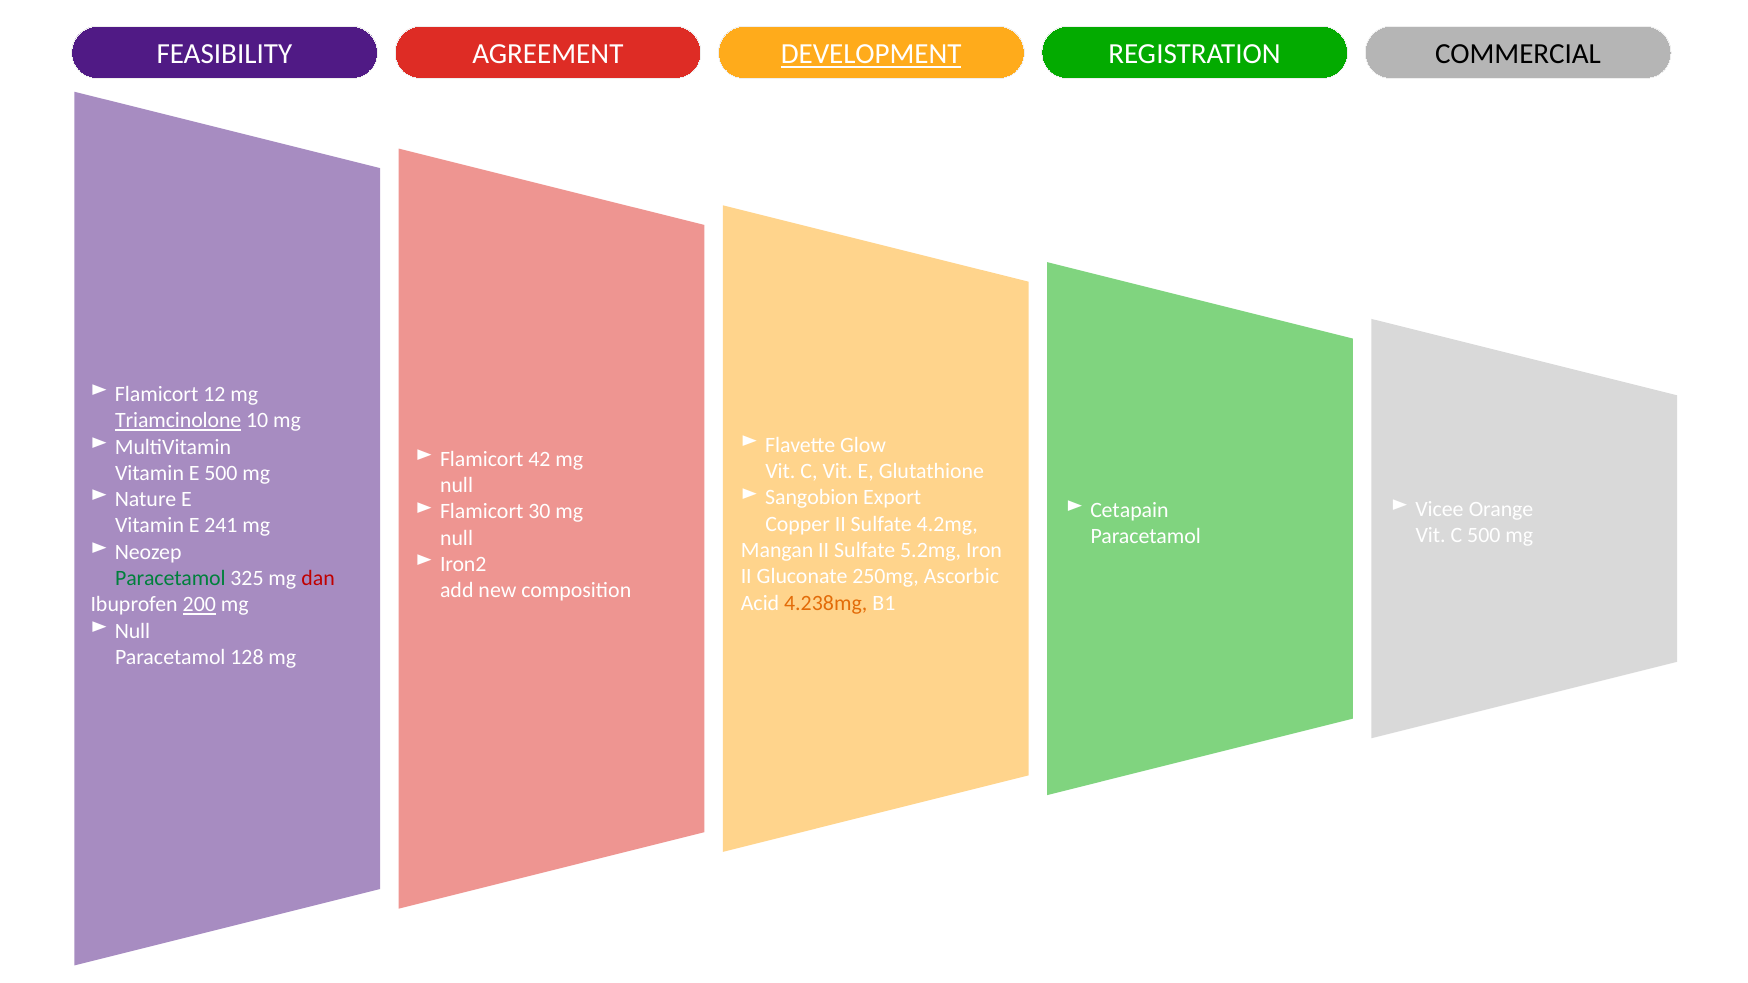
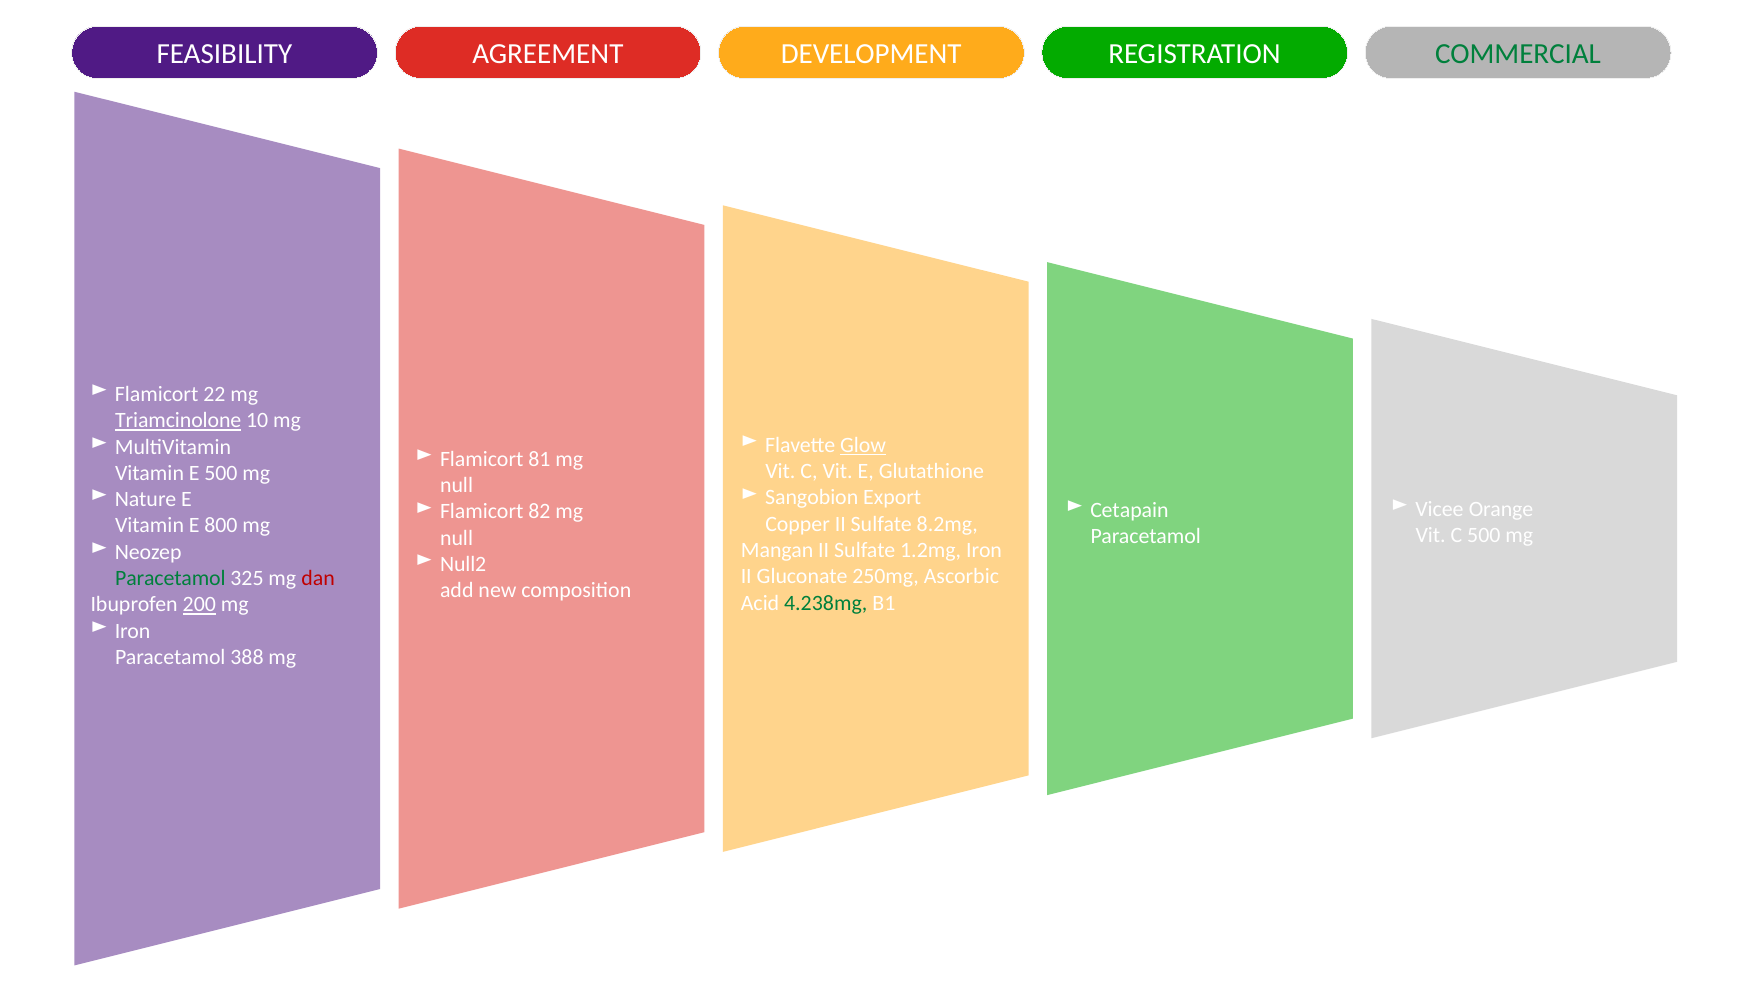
DEVELOPMENT underline: present -> none
COMMERCIAL colour: black -> green
12: 12 -> 22
Glow underline: none -> present
42: 42 -> 81
30: 30 -> 82
4.2mg: 4.2mg -> 8.2mg
241: 241 -> 800
5.2mg: 5.2mg -> 1.2mg
Iron2: Iron2 -> Null2
4.238mg colour: orange -> green
Null at (133, 631): Null -> Iron
128: 128 -> 388
